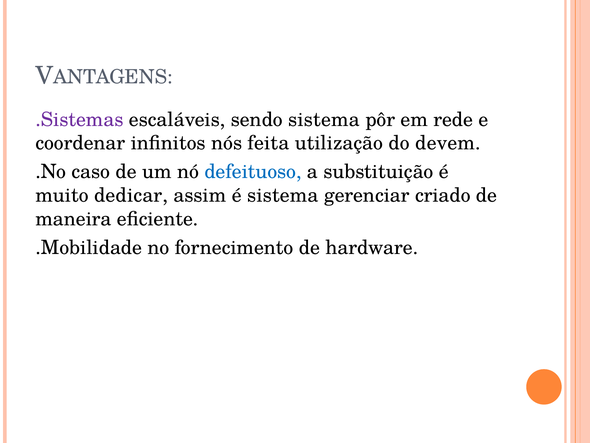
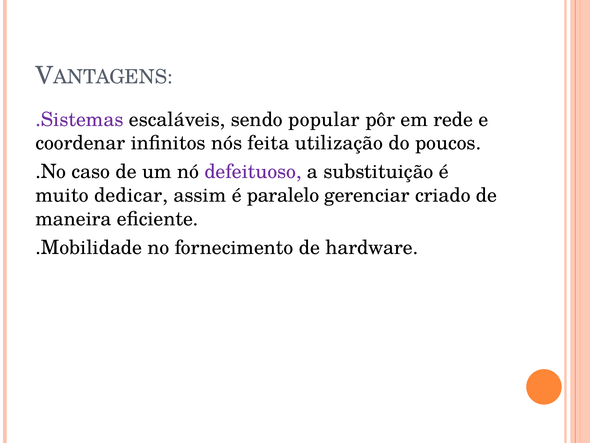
sendo sistema: sistema -> popular
devem: devem -> poucos
defeituoso colour: blue -> purple
é sistema: sistema -> paralelo
